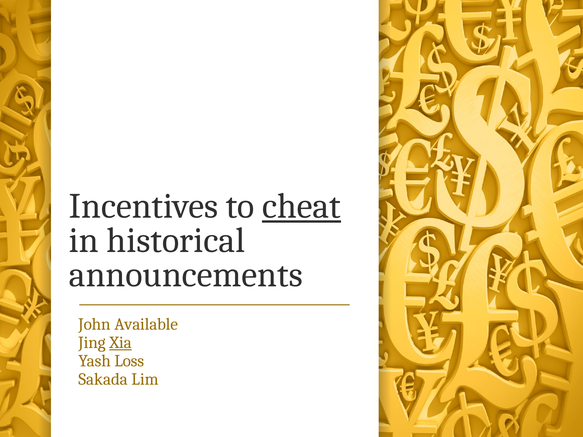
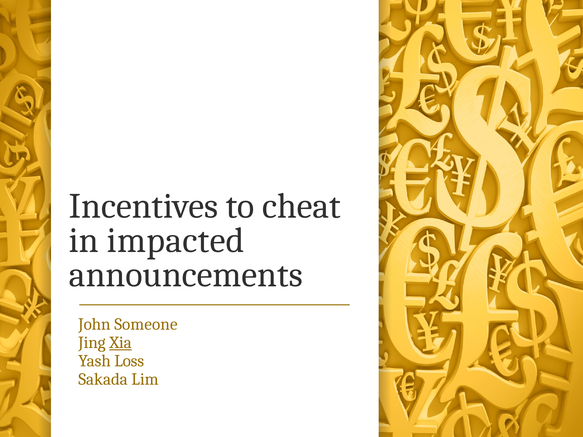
cheat underline: present -> none
historical: historical -> impacted
Available: Available -> Someone
